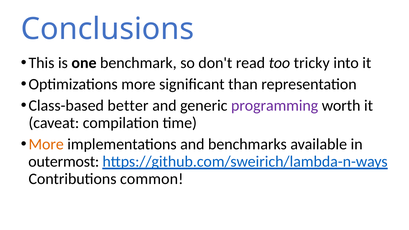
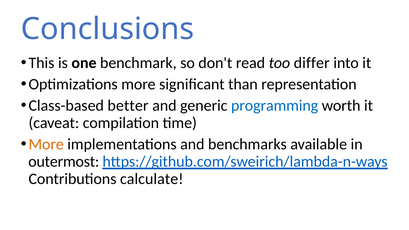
tricky: tricky -> differ
programming colour: purple -> blue
common: common -> calculate
